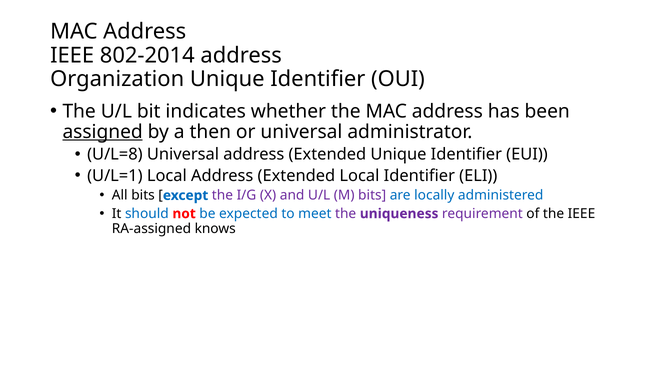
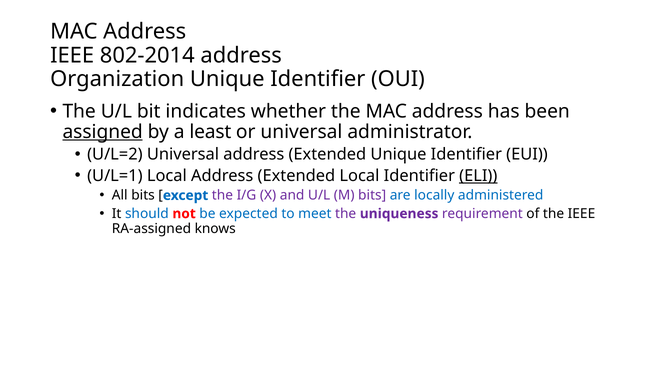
then: then -> least
U/L=8: U/L=8 -> U/L=2
ELI underline: none -> present
